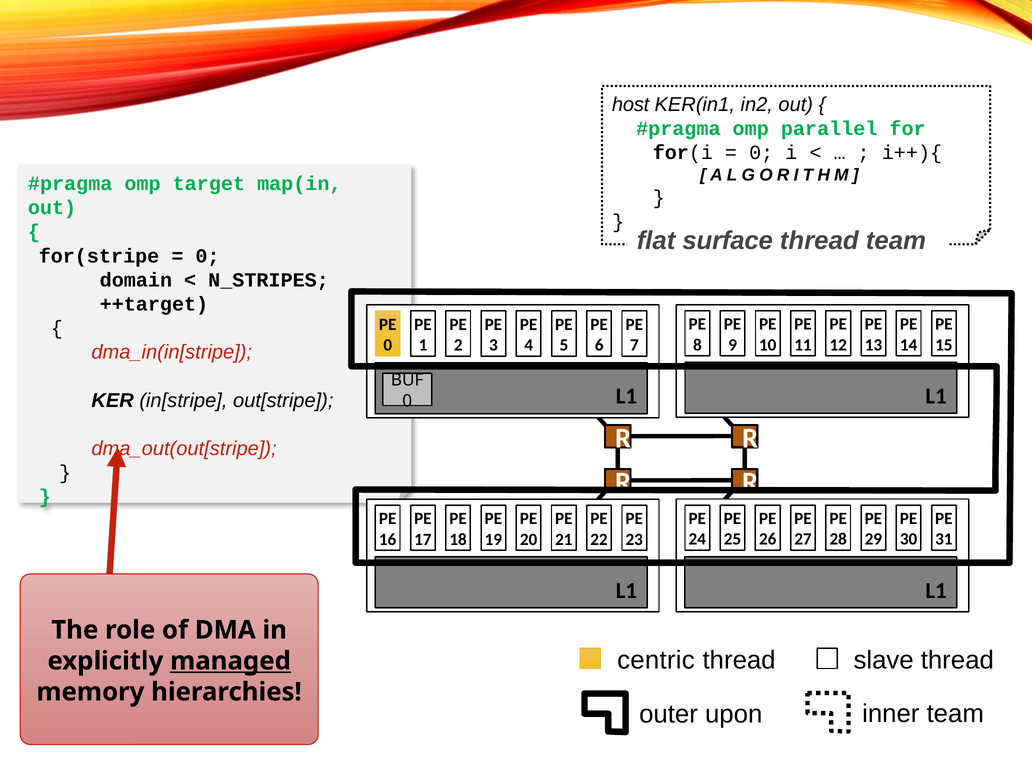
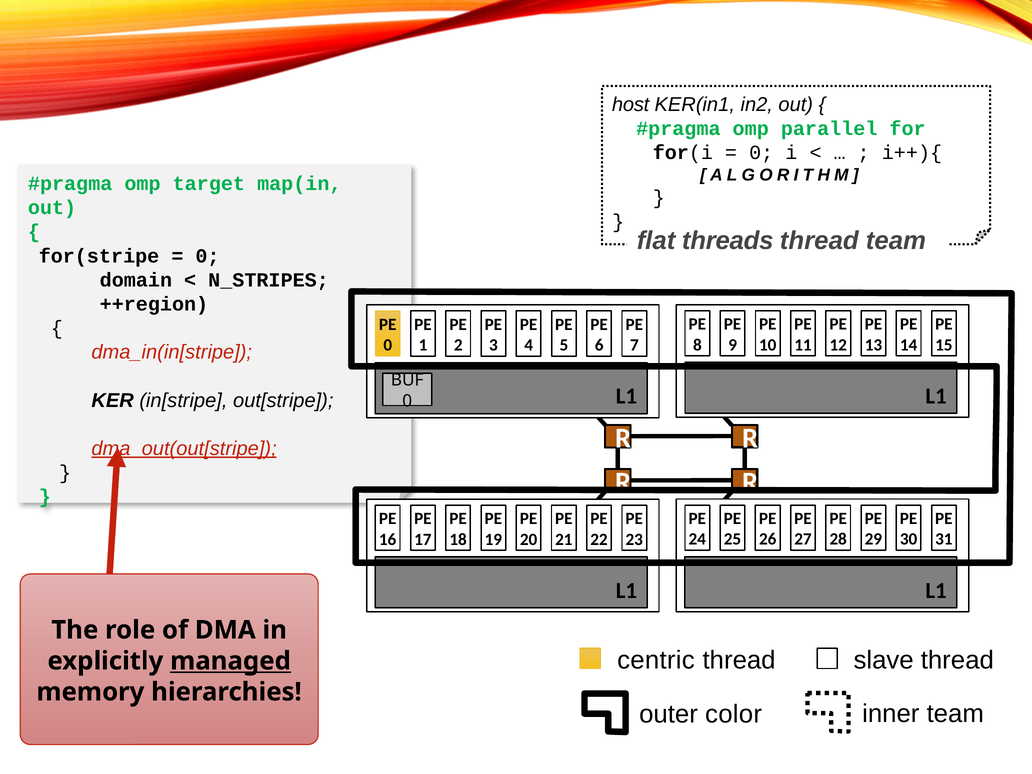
surface: surface -> threads
++target: ++target -> ++region
dma_out(out[stripe underline: none -> present
upon: upon -> color
